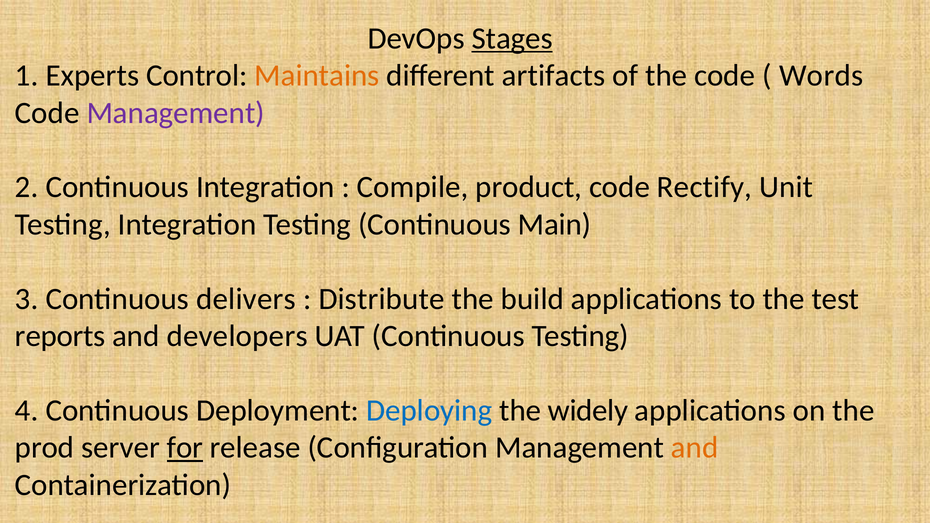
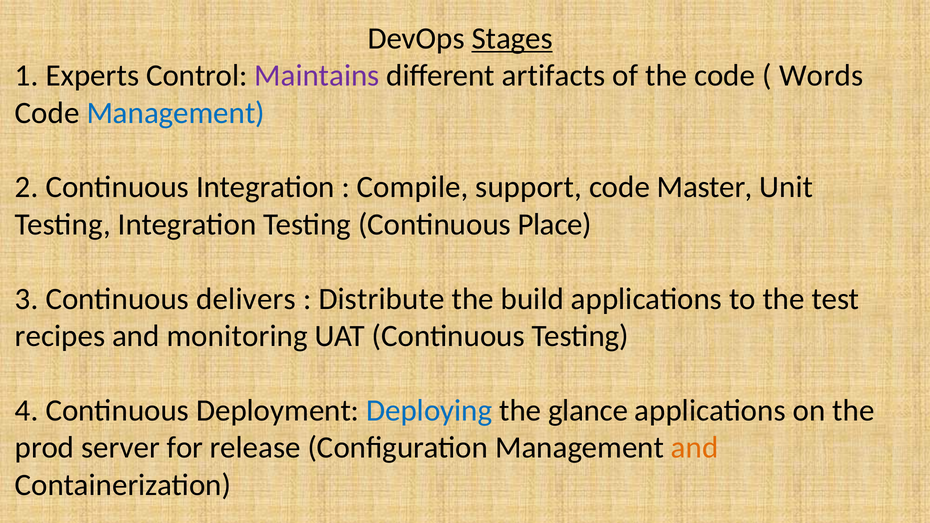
Maintains colour: orange -> purple
Management at (176, 113) colour: purple -> blue
product: product -> support
Rectify: Rectify -> Master
Main: Main -> Place
reports: reports -> recipes
developers: developers -> monitoring
widely: widely -> glance
for underline: present -> none
